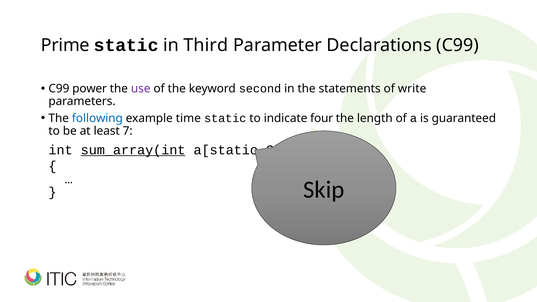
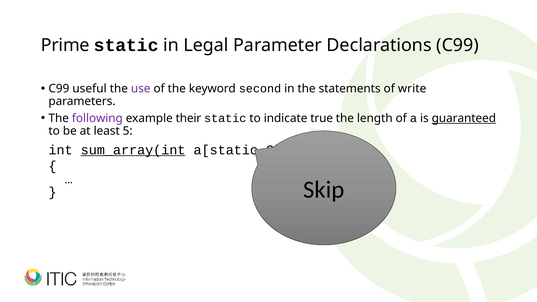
Third: Third -> Legal
power: power -> useful
following colour: blue -> purple
time: time -> their
four: four -> true
guaranteed underline: none -> present
7: 7 -> 5
